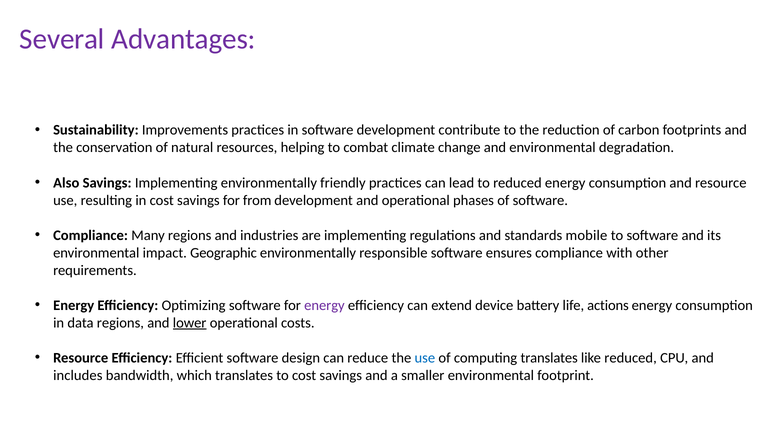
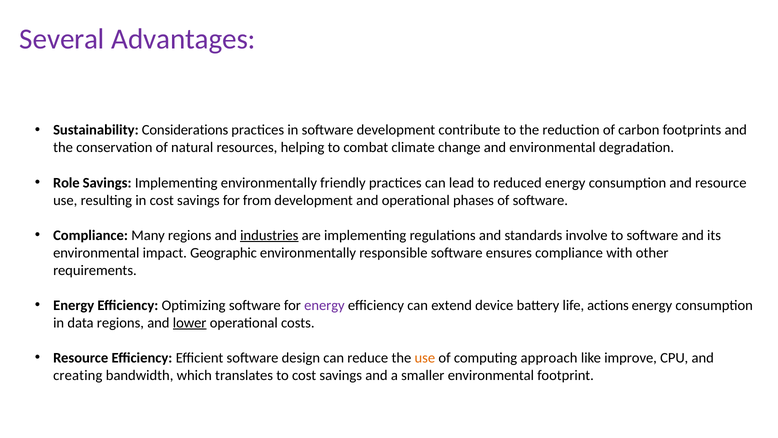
Improvements: Improvements -> Considerations
Also: Also -> Role
industries underline: none -> present
mobile: mobile -> involve
use at (425, 358) colour: blue -> orange
computing translates: translates -> approach
like reduced: reduced -> improve
includes: includes -> creating
